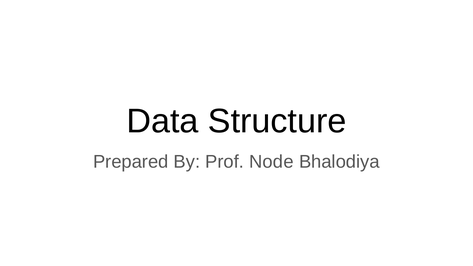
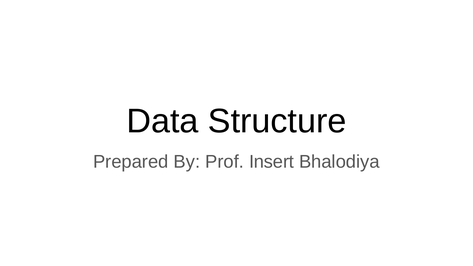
Node: Node -> Insert
